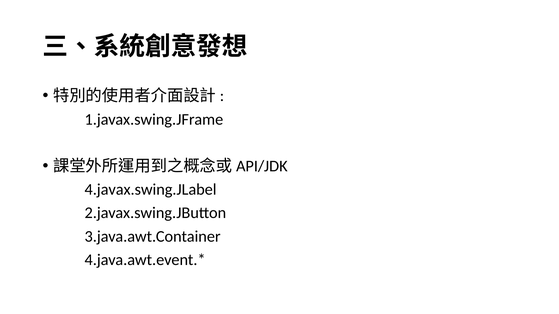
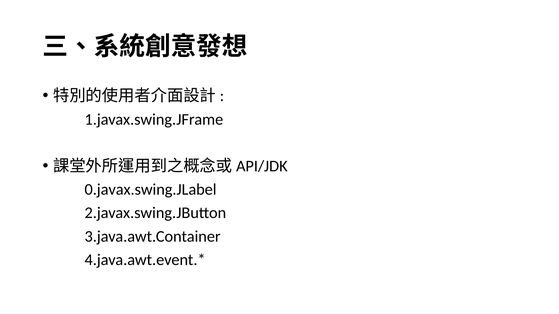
4.javax.swing.JLabel: 4.javax.swing.JLabel -> 0.javax.swing.JLabel
